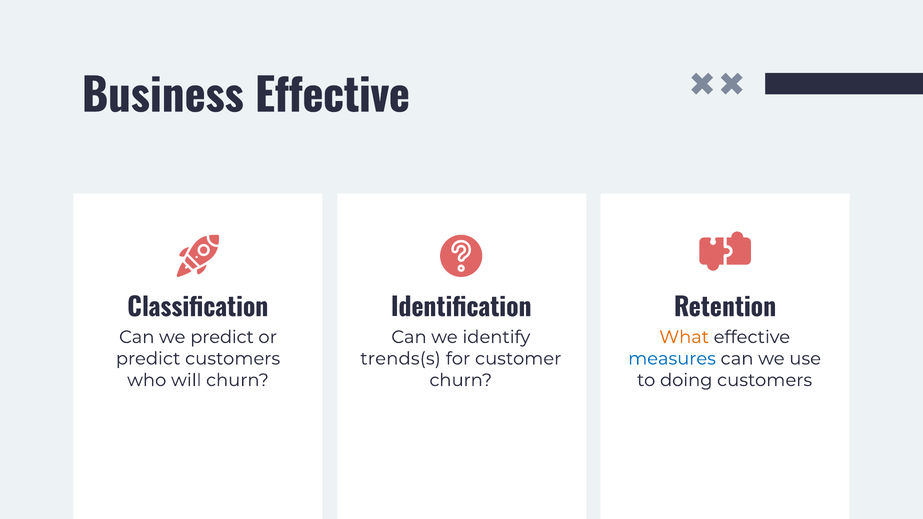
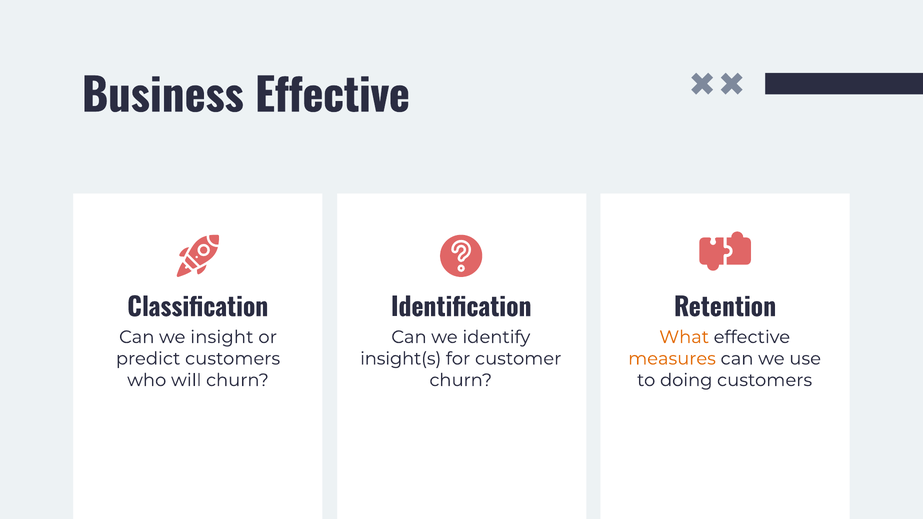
we predict: predict -> insight
trends(s: trends(s -> insight(s
measures colour: blue -> orange
